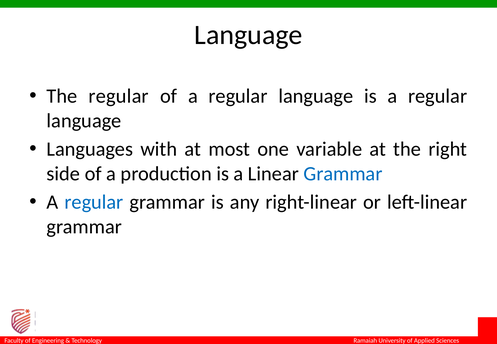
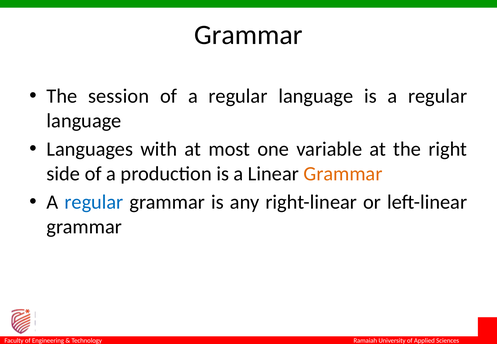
Language at (248, 35): Language -> Grammar
The regular: regular -> session
Grammar at (343, 174) colour: blue -> orange
